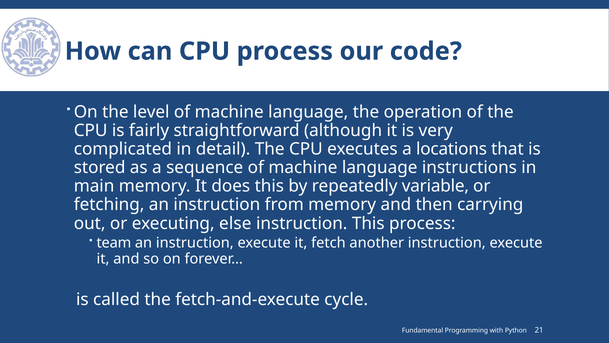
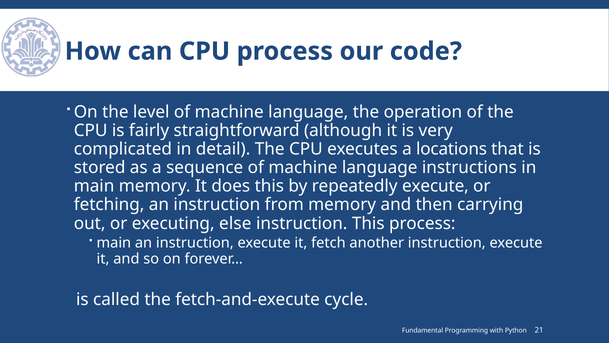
repeatedly variable: variable -> execute
team at (114, 243): team -> main
